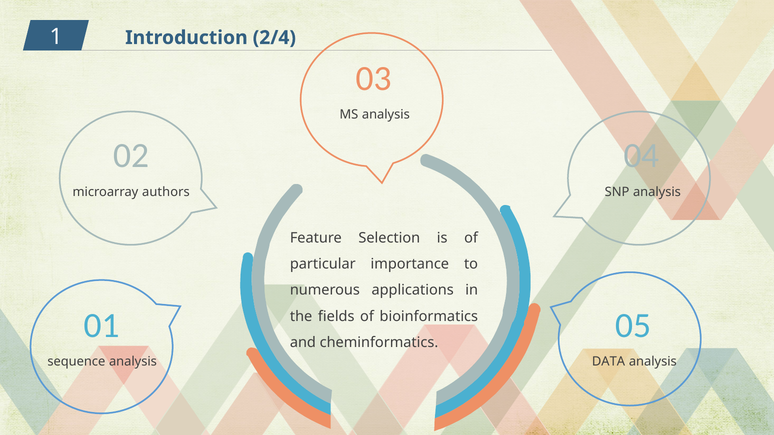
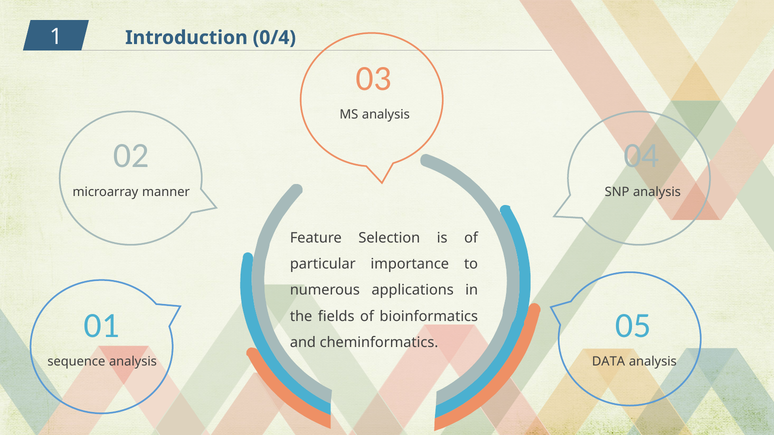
2/4: 2/4 -> 0/4
authors: authors -> manner
